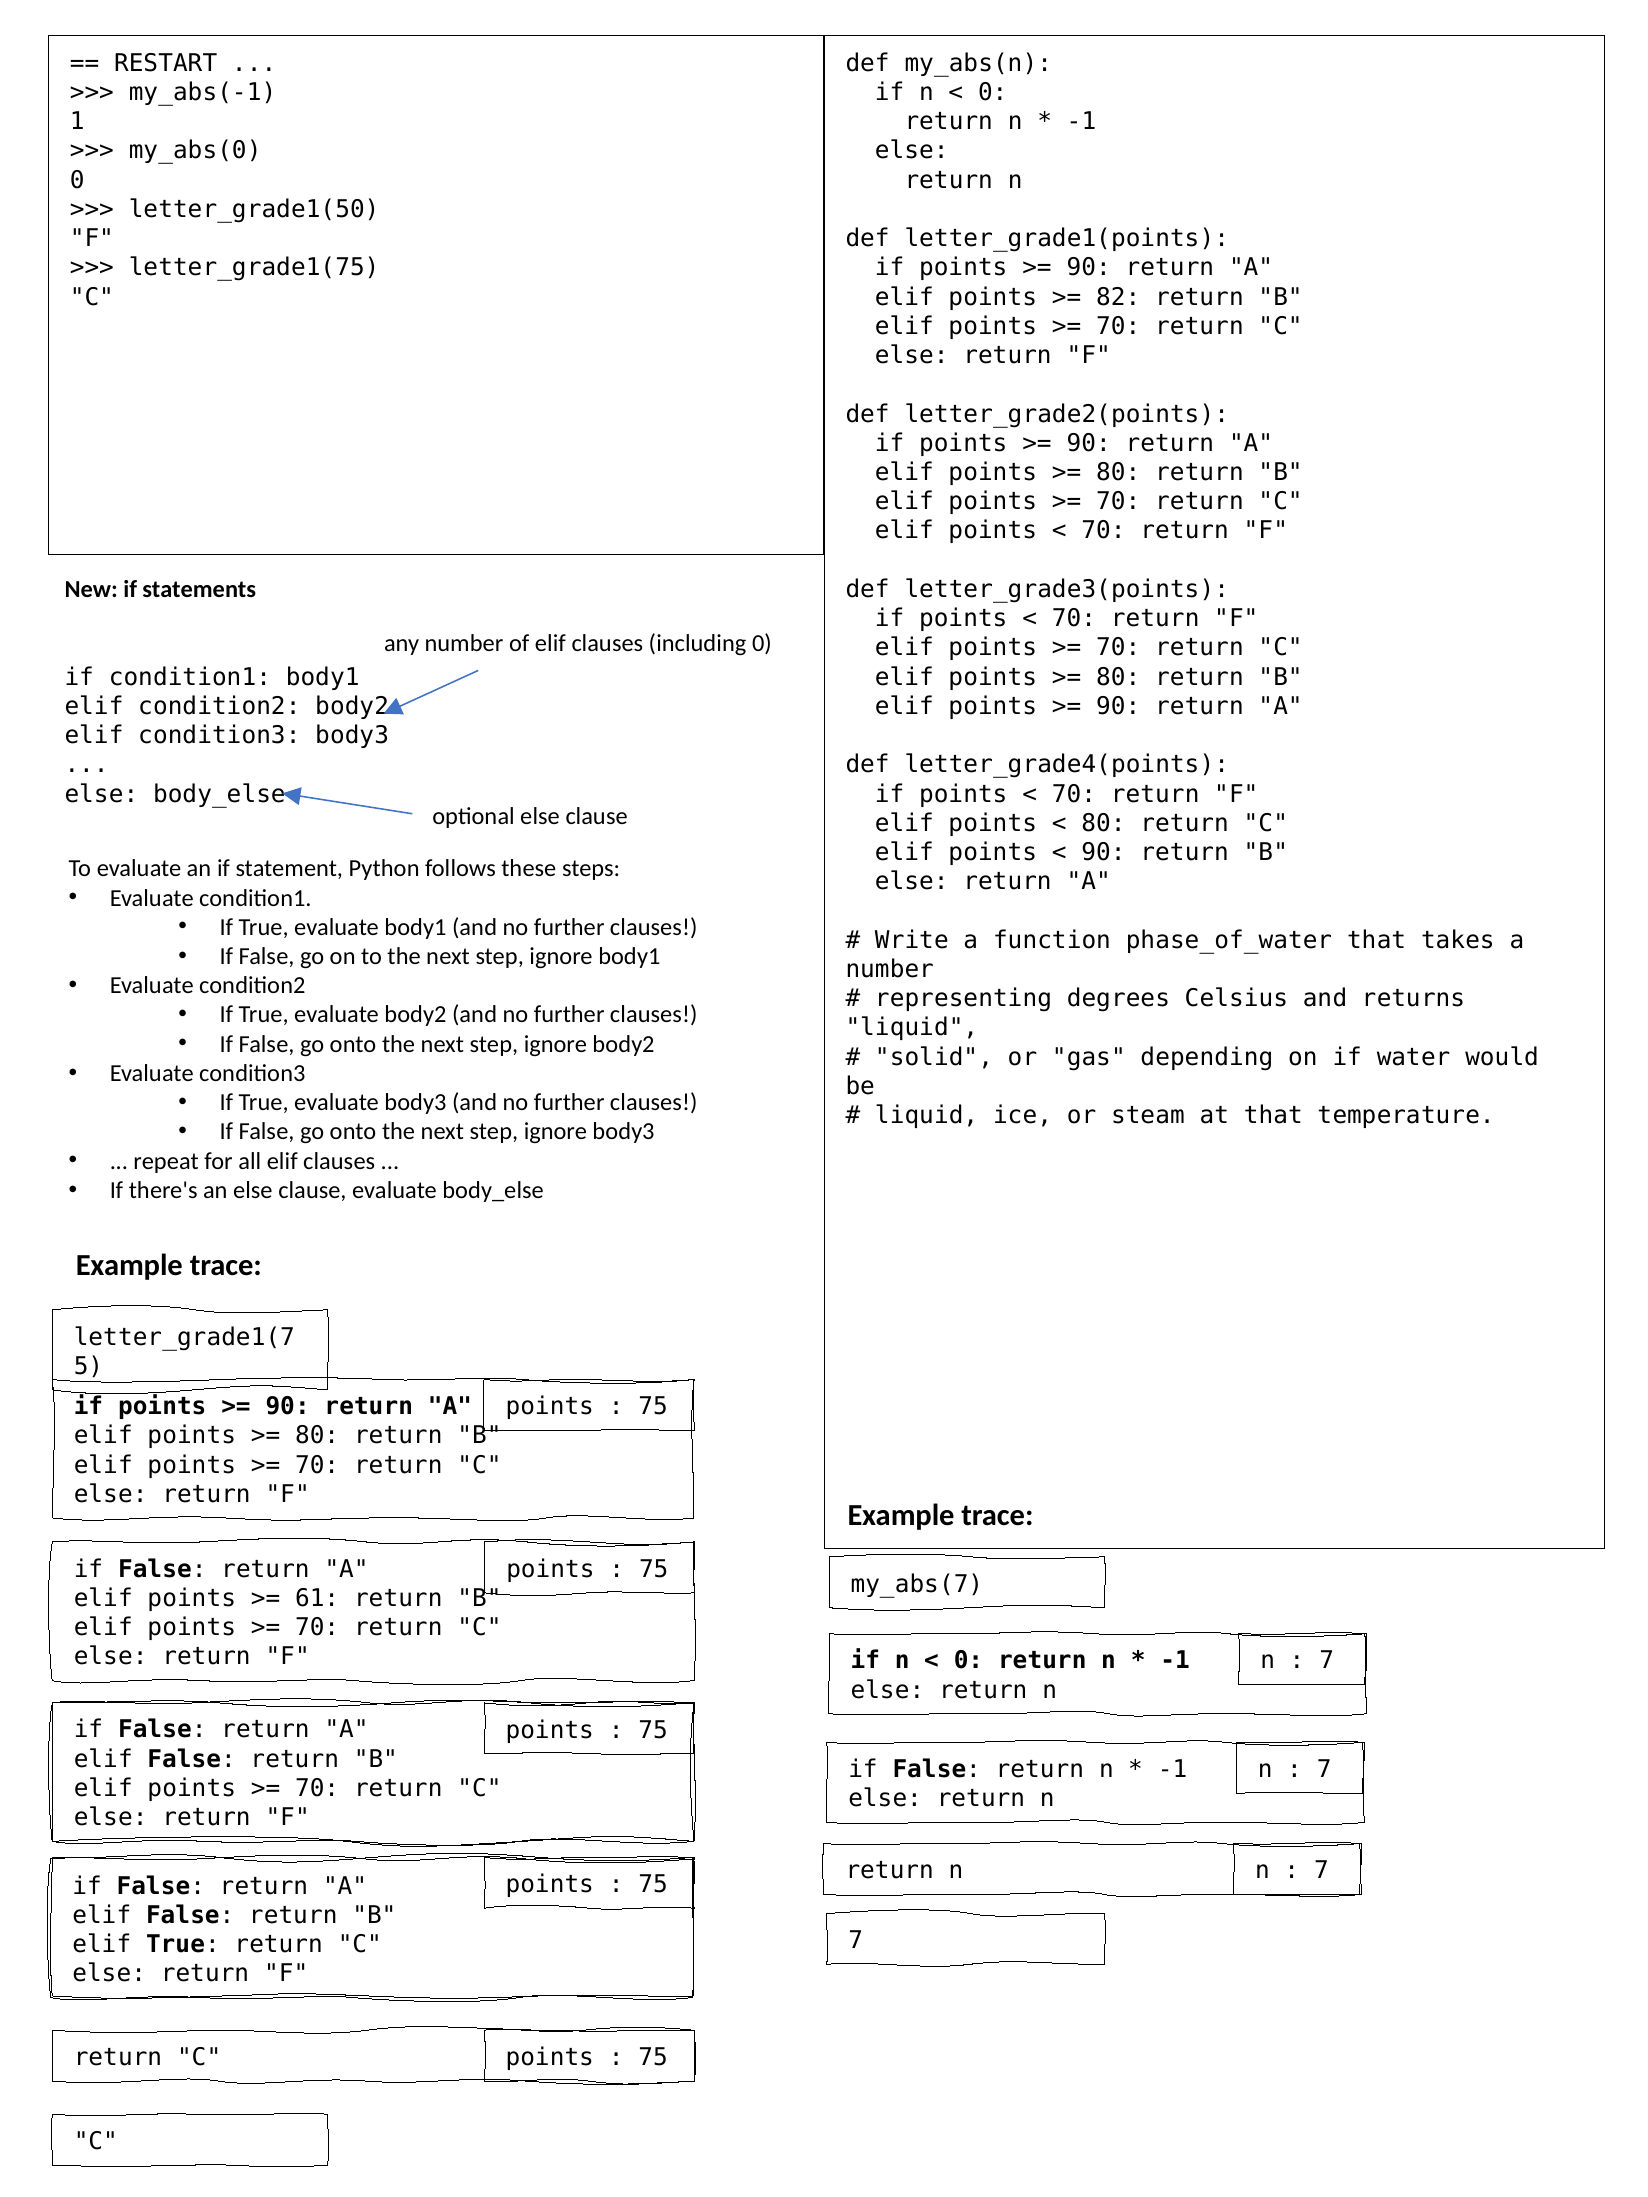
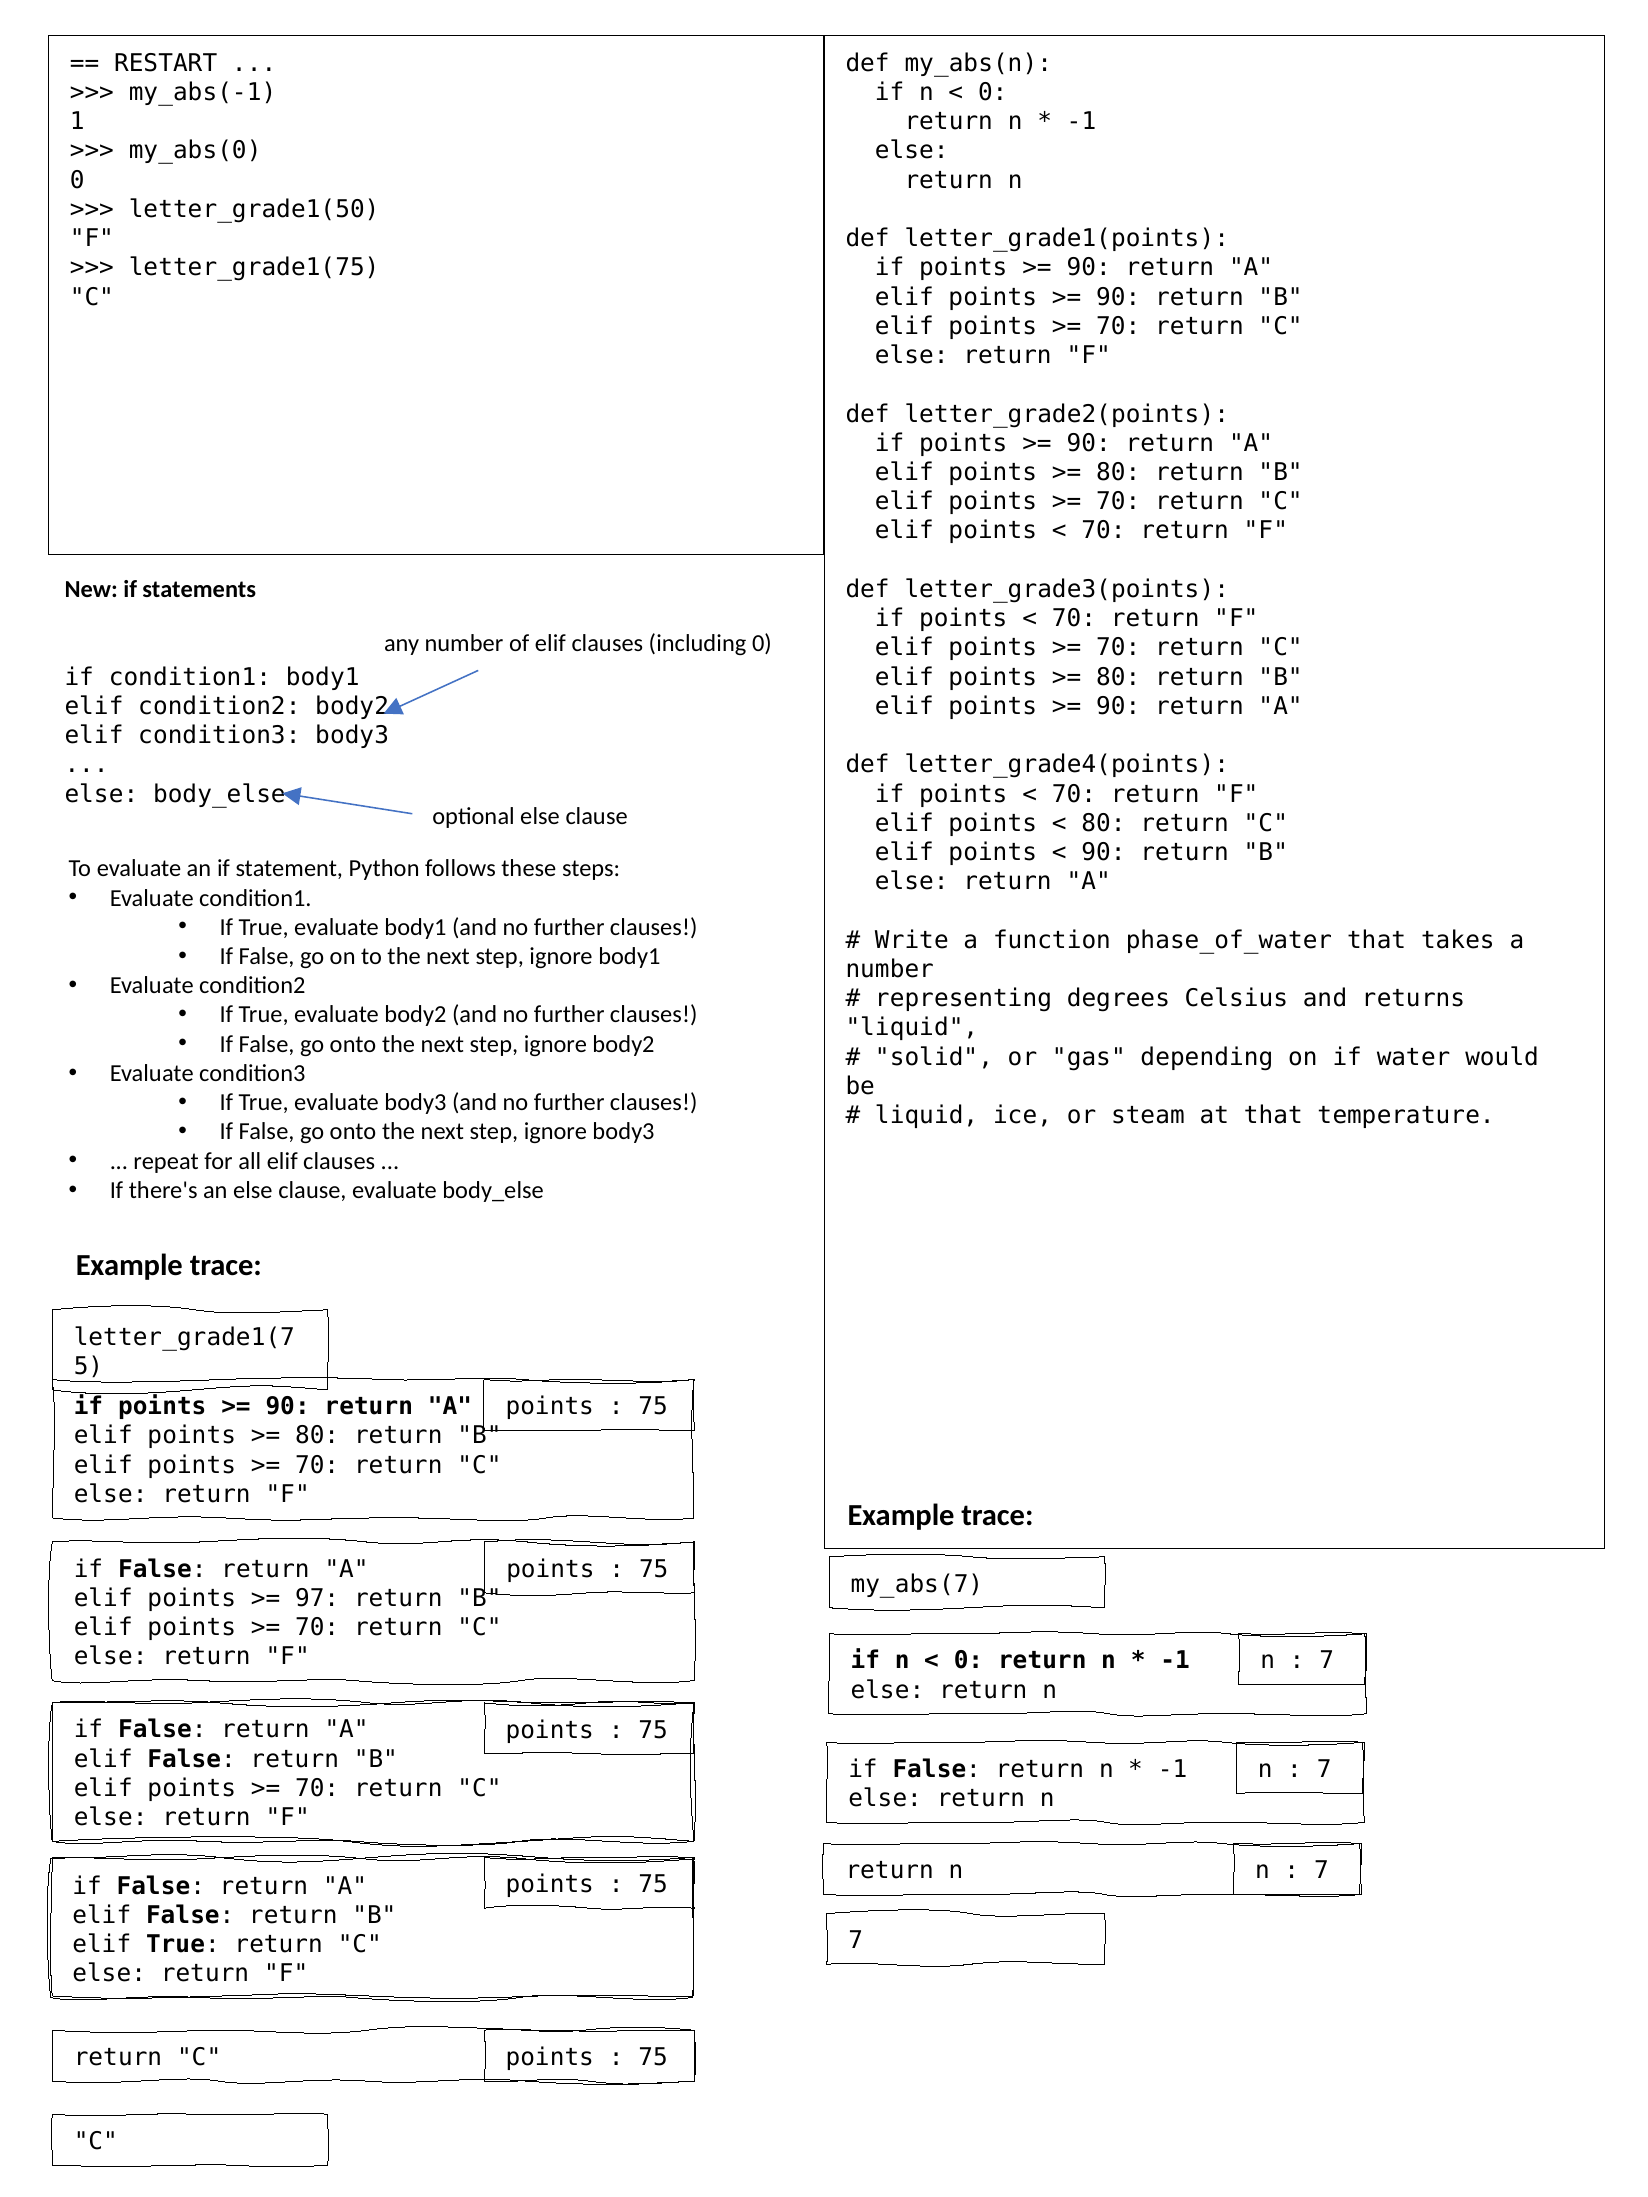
82 at (1118, 297): 82 -> 90
61: 61 -> 97
